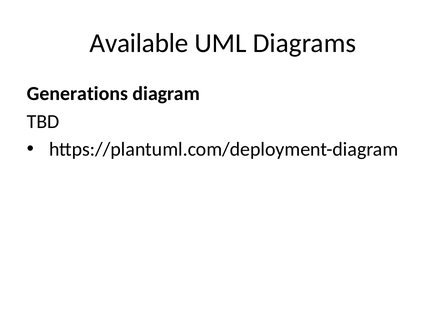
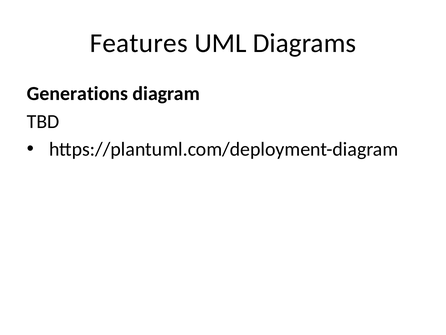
Available: Available -> Features
